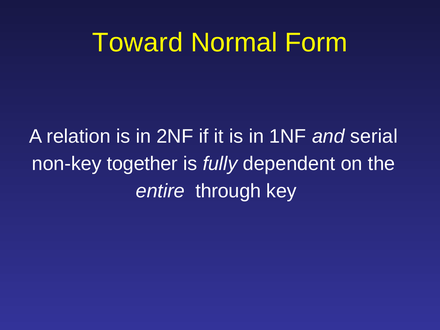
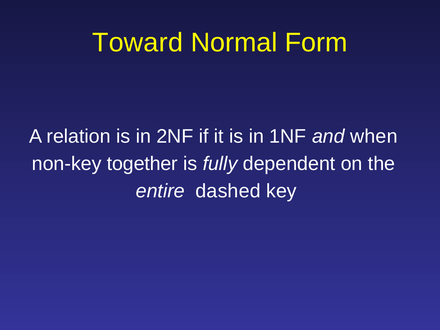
serial: serial -> when
through: through -> dashed
